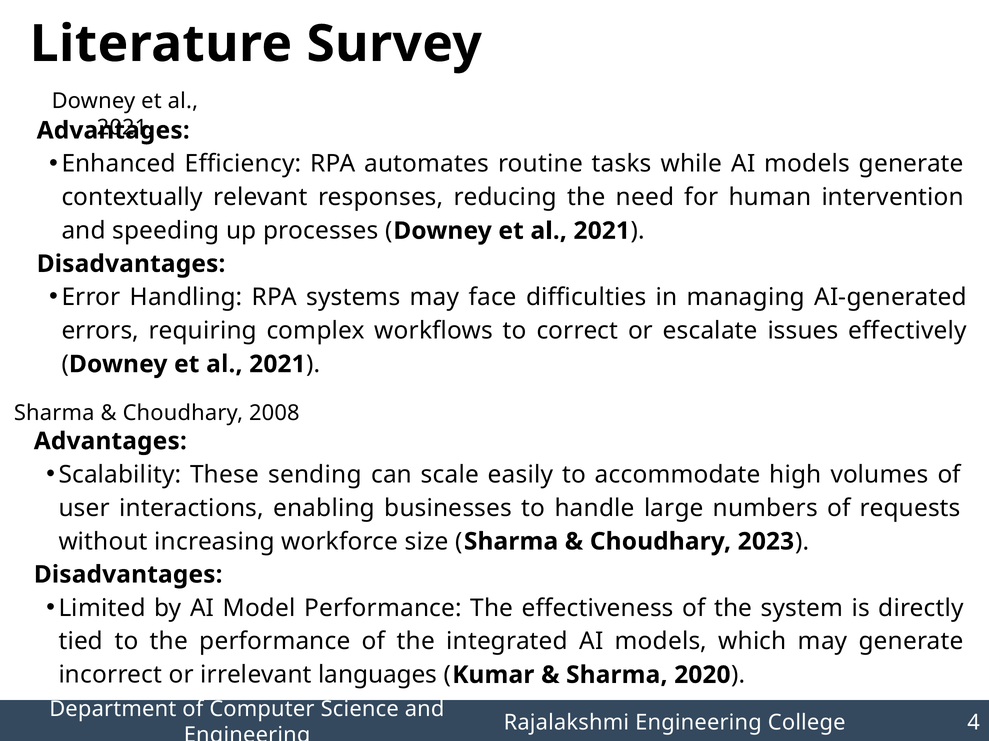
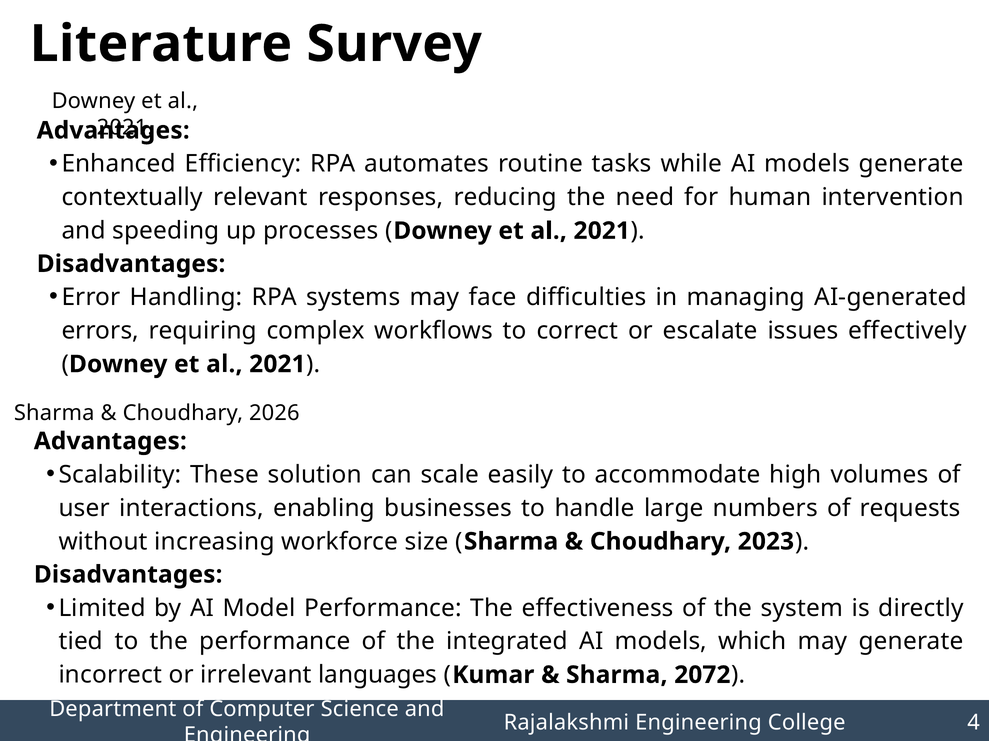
2008: 2008 -> 2026
sending: sending -> solution
2020: 2020 -> 2072
